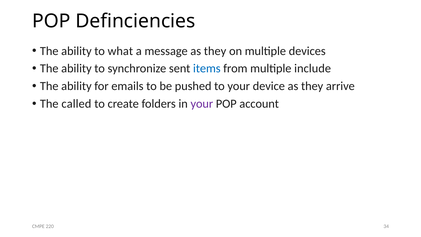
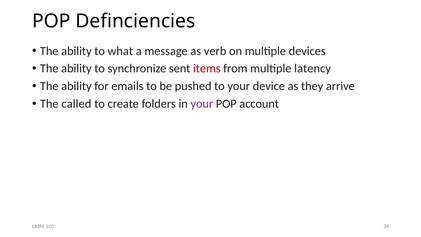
message as they: they -> verb
items colour: blue -> red
include: include -> latency
